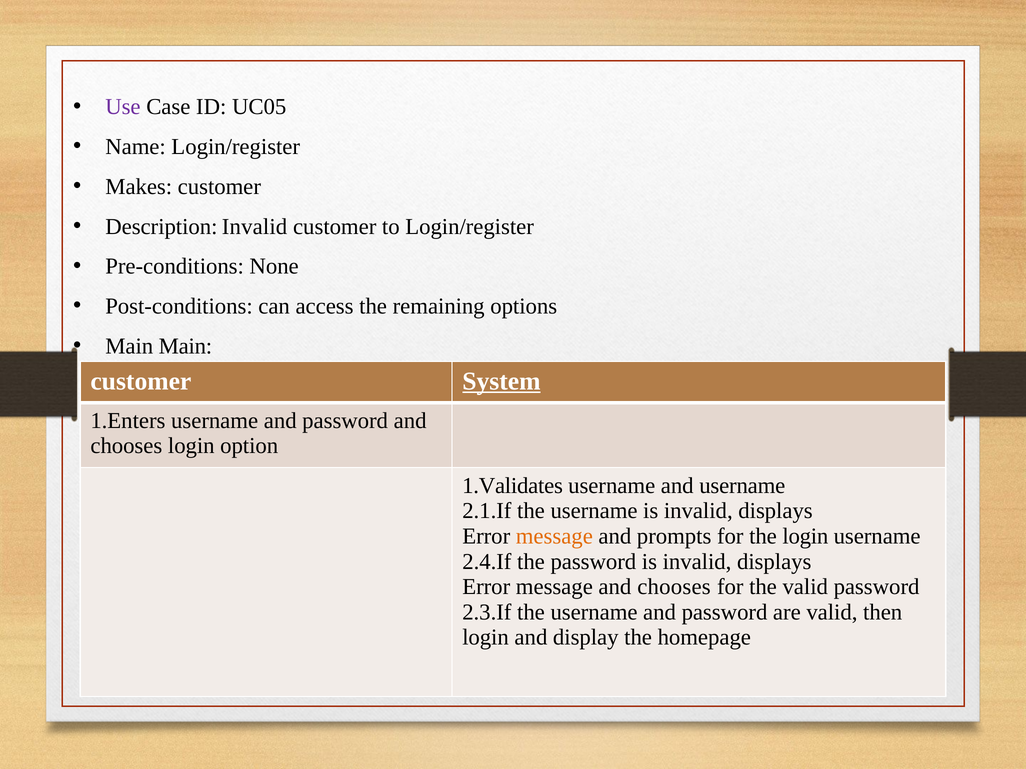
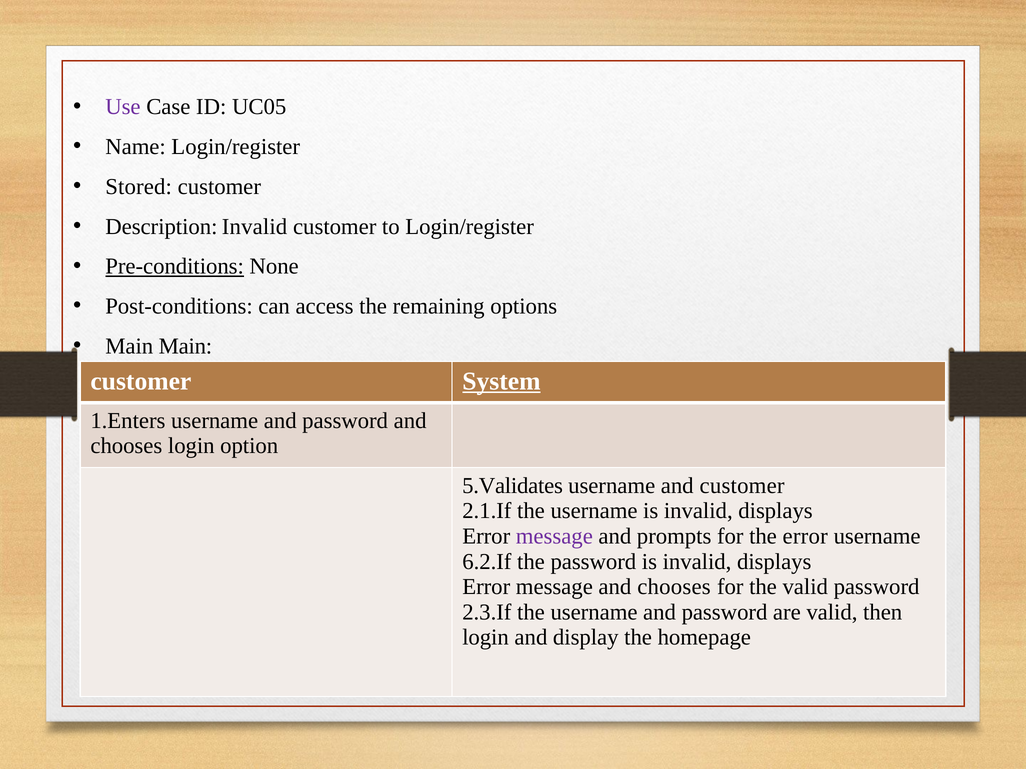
Makes: Makes -> Stored
Pre-conditions underline: none -> present
1.Validates: 1.Validates -> 5.Validates
and username: username -> customer
message at (554, 537) colour: orange -> purple
the login: login -> error
2.4.If: 2.4.If -> 6.2.If
